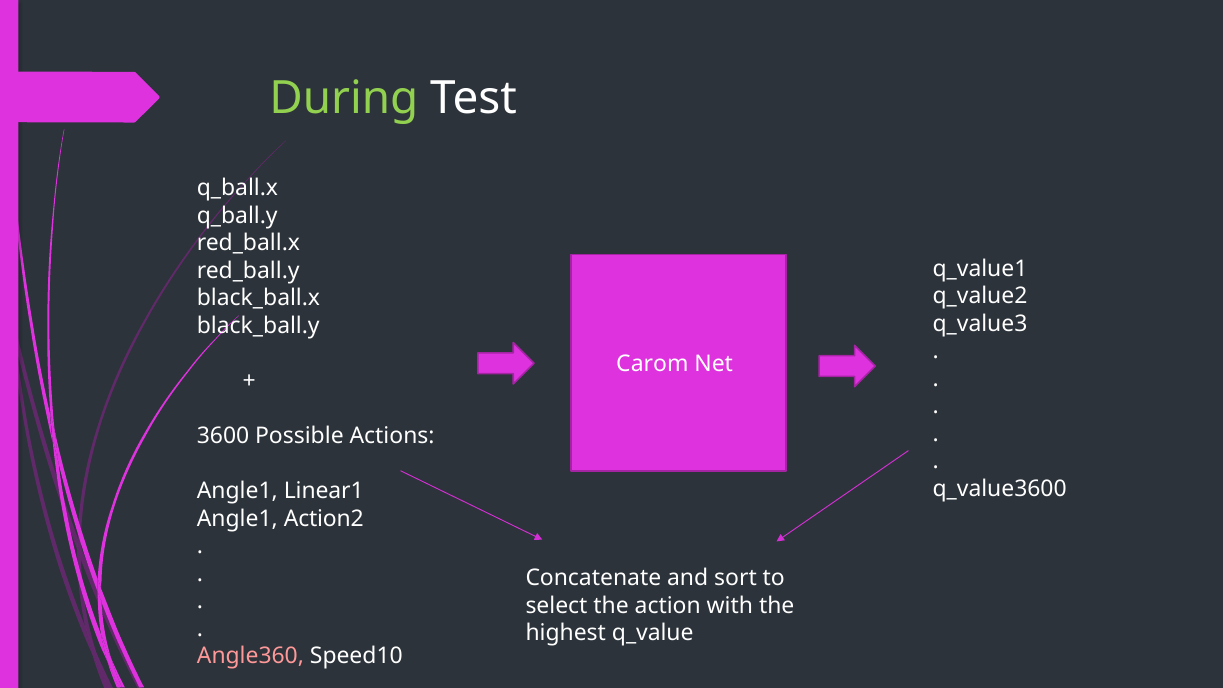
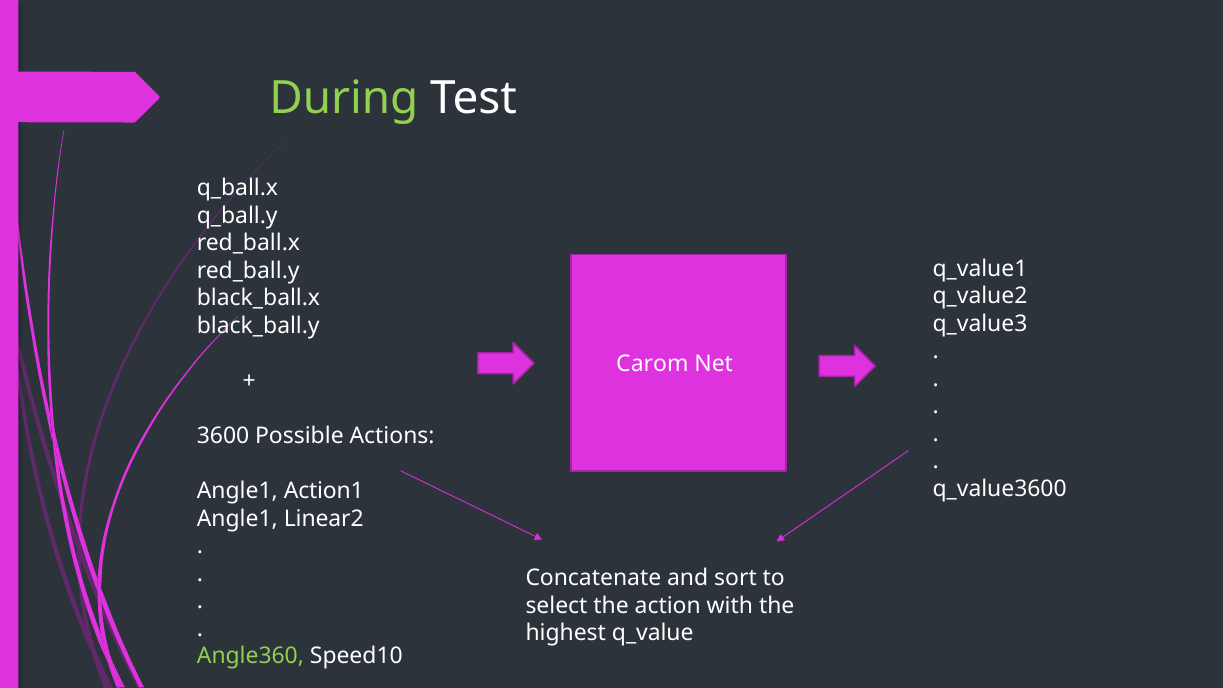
Linear1: Linear1 -> Action1
Action2: Action2 -> Linear2
Angle360 colour: pink -> light green
